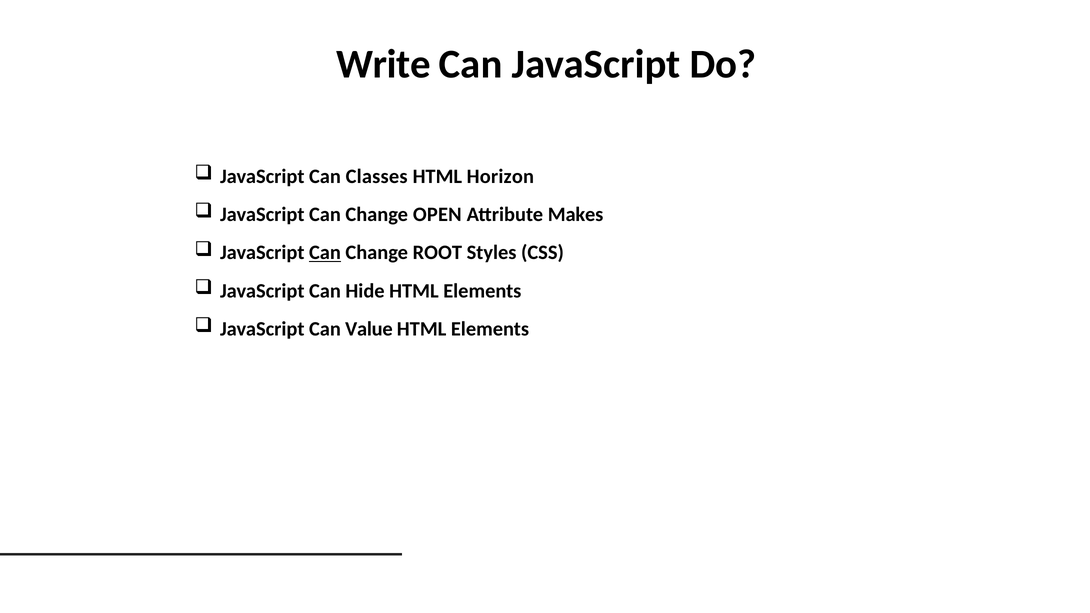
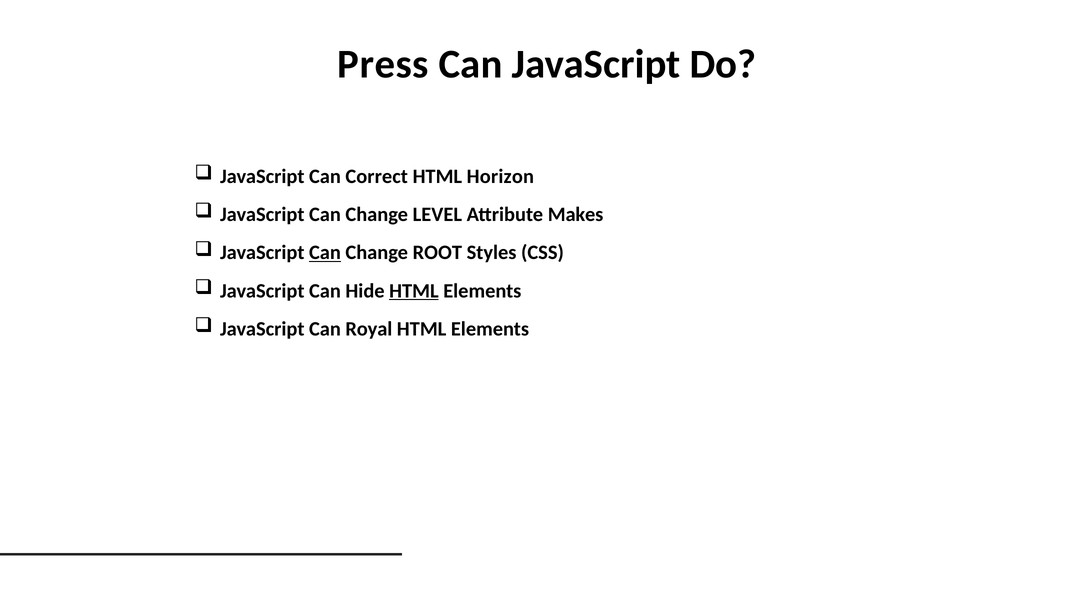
Write: Write -> Press
Classes: Classes -> Correct
OPEN: OPEN -> LEVEL
HTML at (414, 291) underline: none -> present
Value: Value -> Royal
